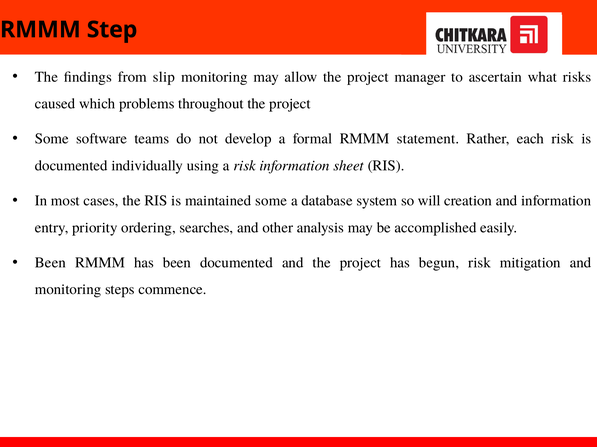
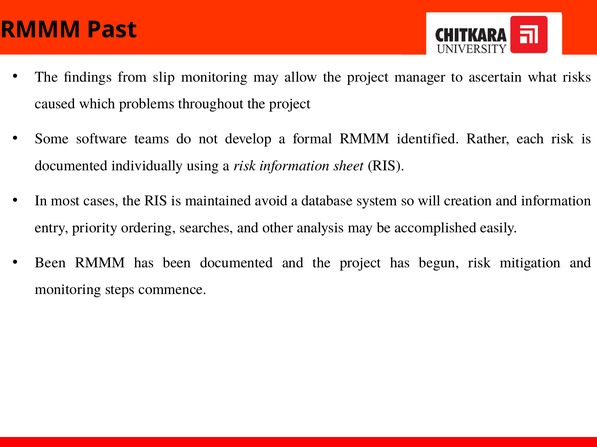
Step: Step -> Past
statement: statement -> identified
maintained some: some -> avoid
